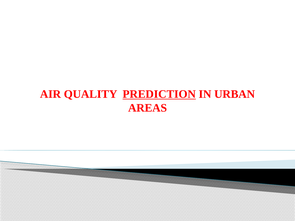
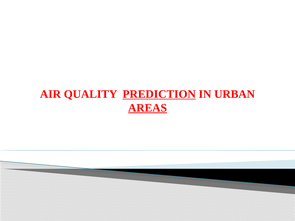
AREAS underline: none -> present
